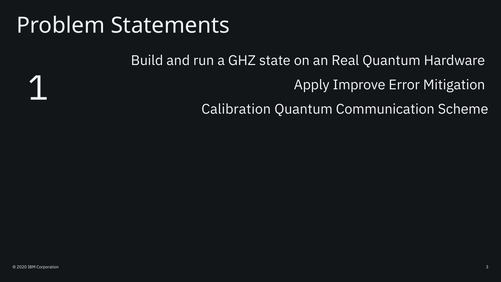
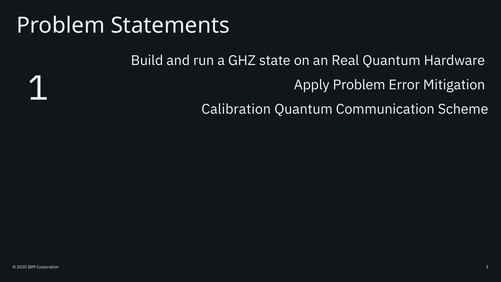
Apply Improve: Improve -> Problem
